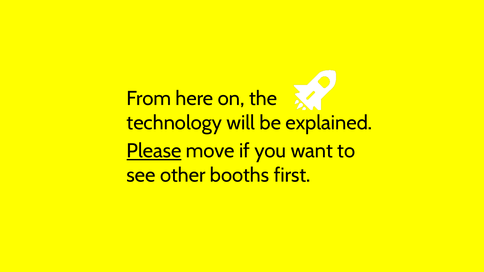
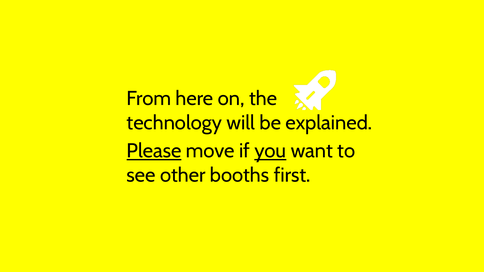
you underline: none -> present
